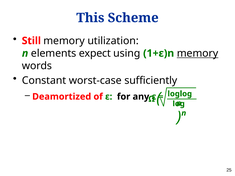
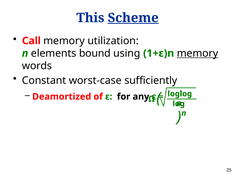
Scheme underline: none -> present
Still: Still -> Call
expect: expect -> bound
